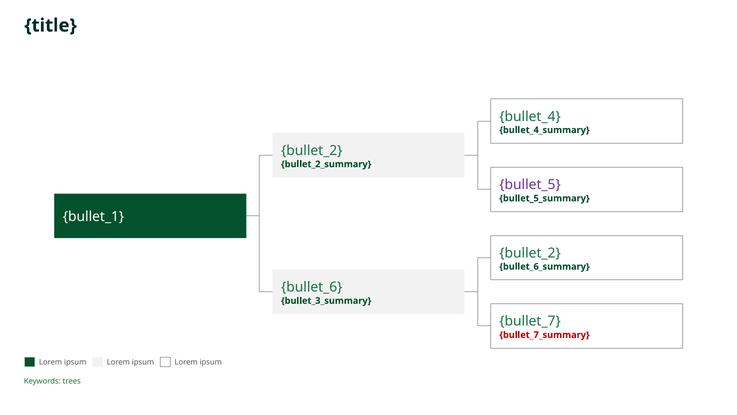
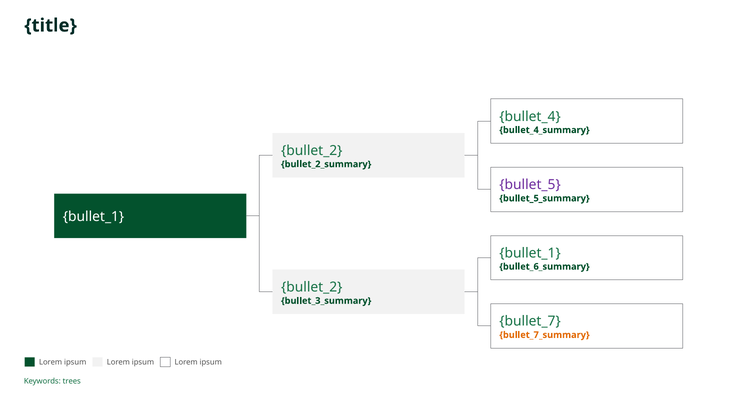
bullet_2 at (530, 253): bullet_2 -> bullet_1
bullet_6 at (312, 287): bullet_6 -> bullet_2
bullet_7_summary colour: red -> orange
